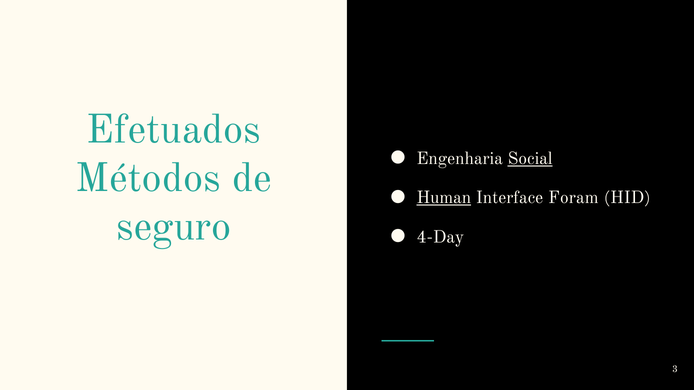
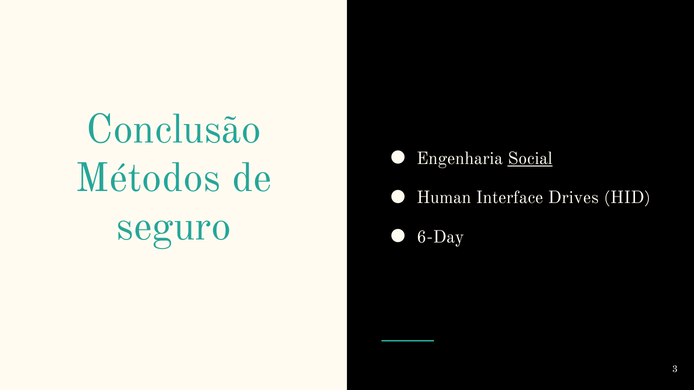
Efetuados: Efetuados -> Conclusão
Human underline: present -> none
Foram: Foram -> Drives
4-Day: 4-Day -> 6-Day
